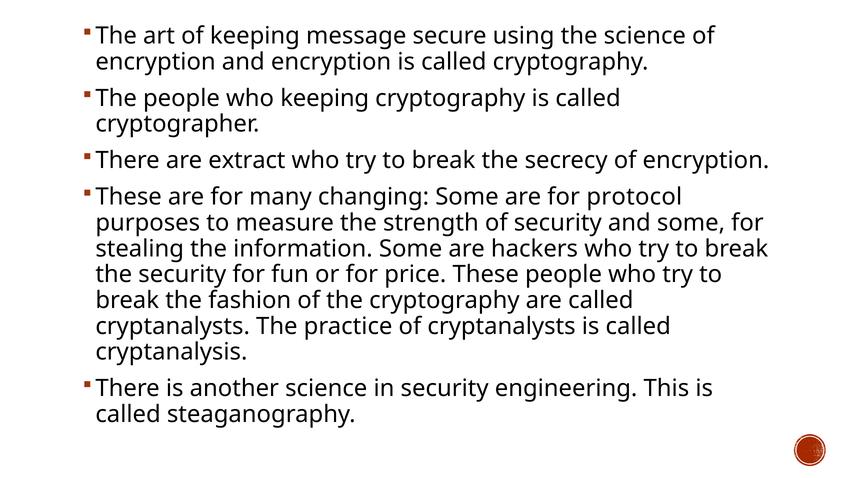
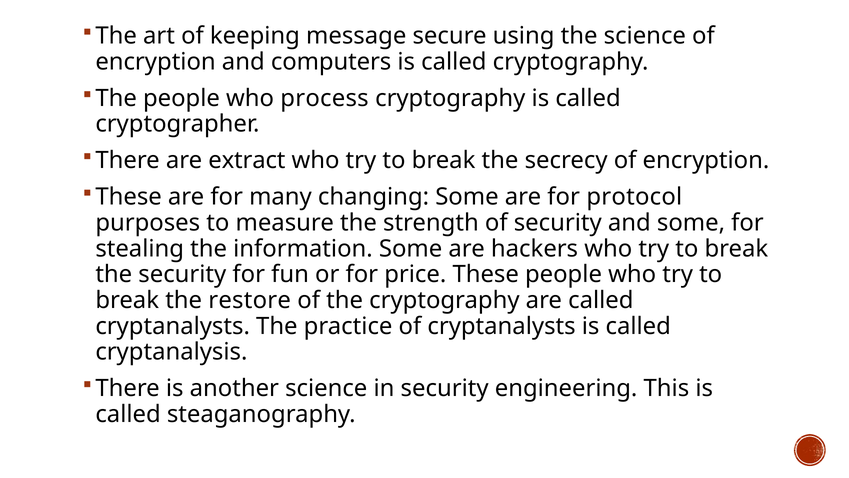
and encryption: encryption -> computers
who keeping: keeping -> process
fashion: fashion -> restore
